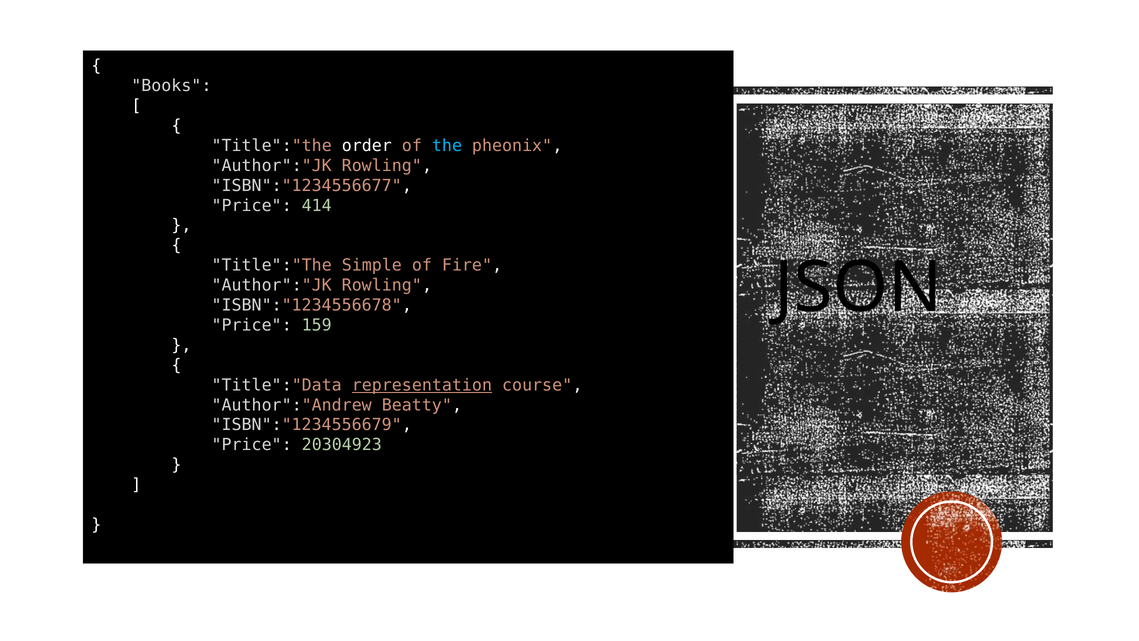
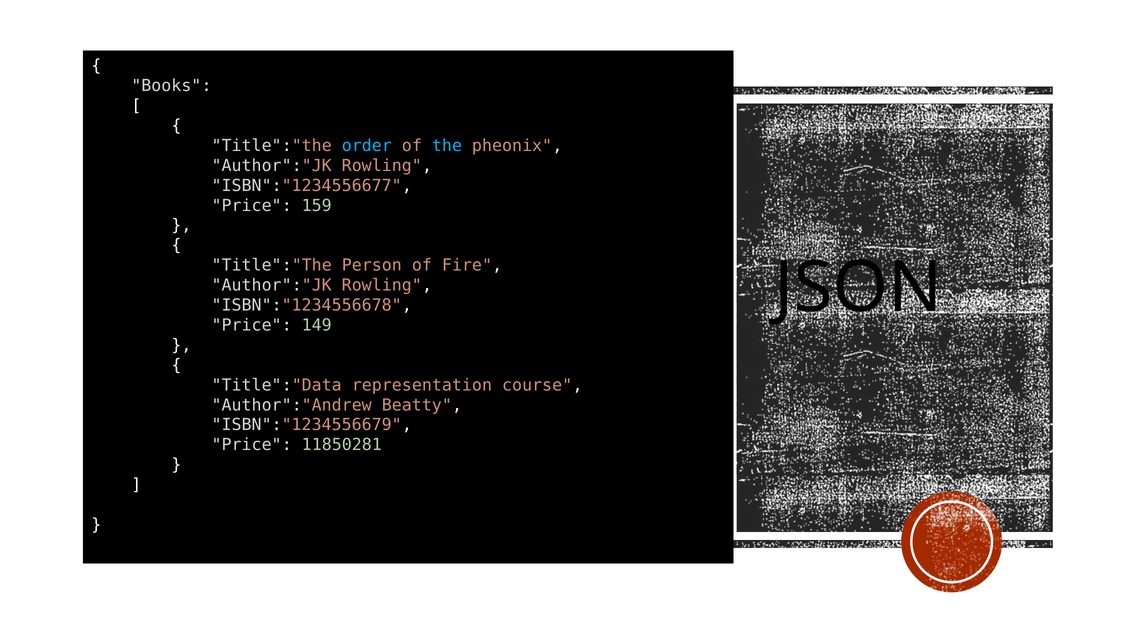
order colour: white -> light blue
414: 414 -> 159
Simple: Simple -> Person
159: 159 -> 149
representation underline: present -> none
20304923: 20304923 -> 11850281
